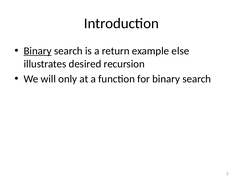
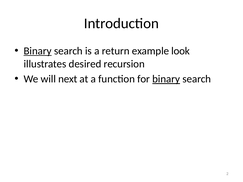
else: else -> look
only: only -> next
binary at (166, 79) underline: none -> present
